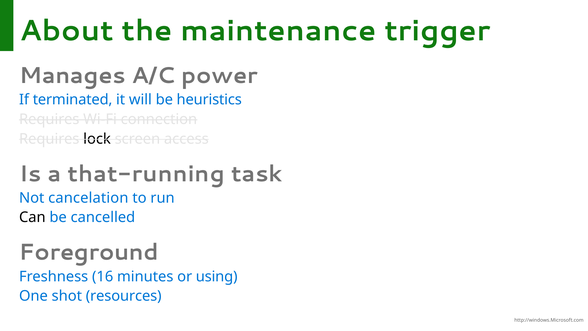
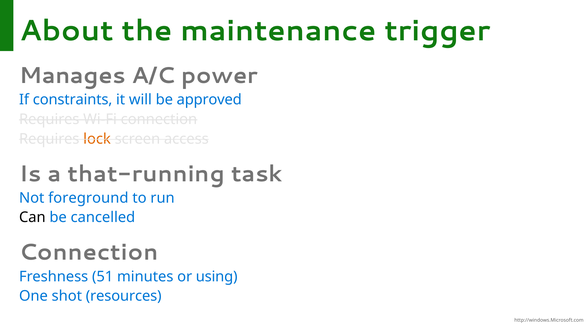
terminated: terminated -> constraints
heuristics: heuristics -> approved
lock colour: black -> orange
cancelation: cancelation -> foreground
Foreground at (89, 252): Foreground -> Connection
16: 16 -> 51
